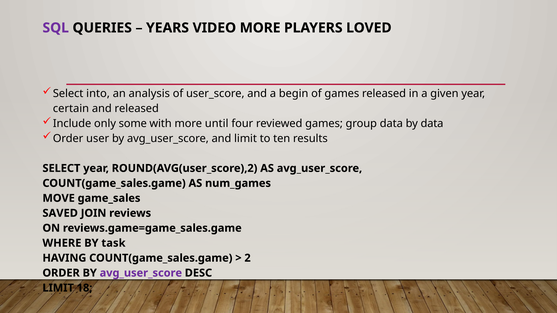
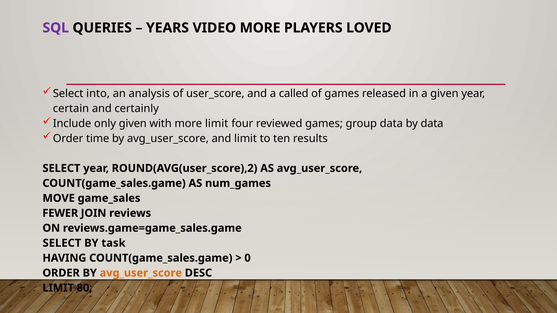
begin: begin -> called
and released: released -> certainly
only some: some -> given
more until: until -> limit
user: user -> time
SAVED: SAVED -> FEWER
WHERE at (62, 243): WHERE -> SELECT
2: 2 -> 0
avg_user_score at (141, 273) colour: purple -> orange
18: 18 -> 80
